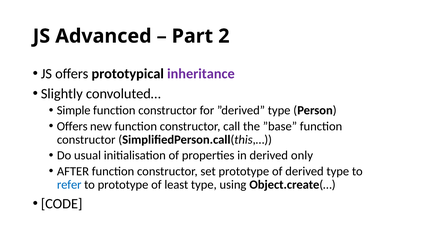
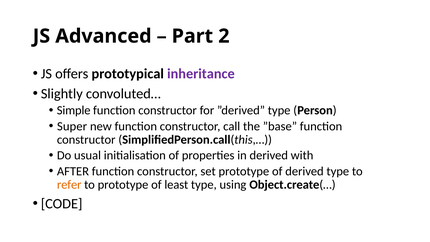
Offers at (72, 126): Offers -> Super
only: only -> with
refer colour: blue -> orange
